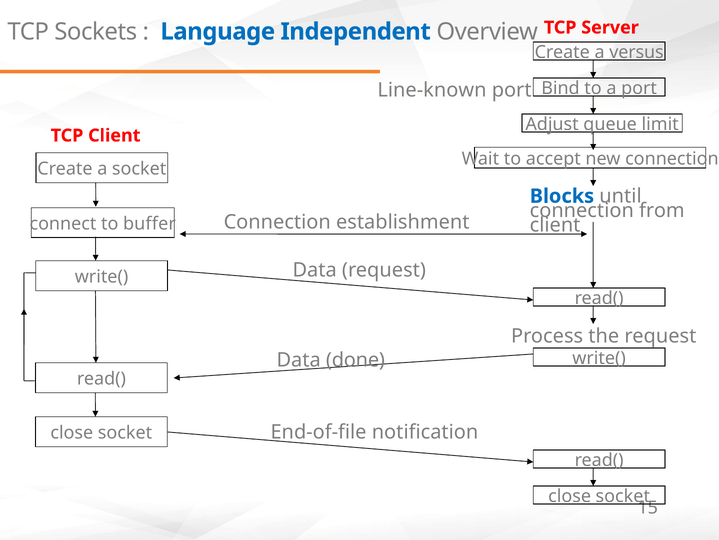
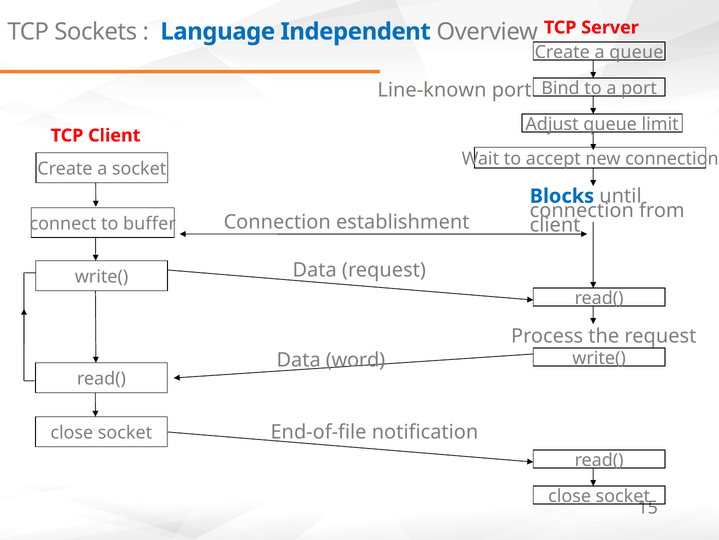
a versus: versus -> queue
done: done -> word
